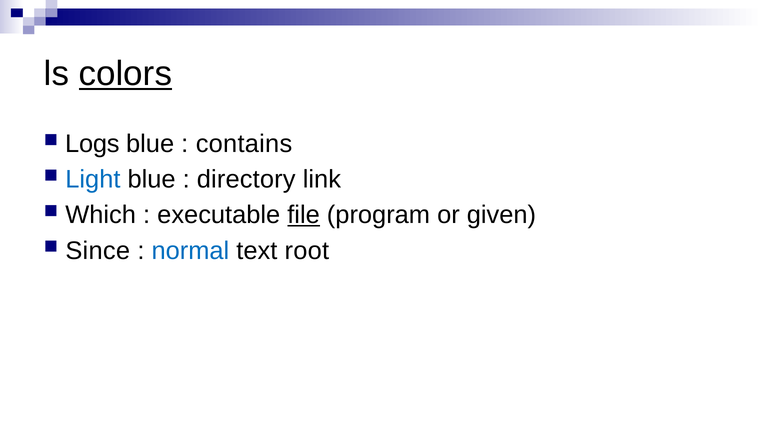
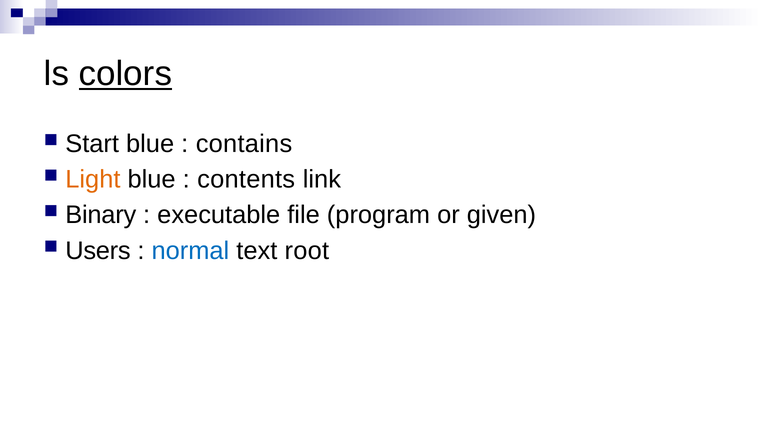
Logs: Logs -> Start
Light colour: blue -> orange
directory: directory -> contents
Which: Which -> Binary
file underline: present -> none
Since: Since -> Users
